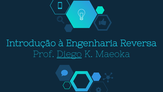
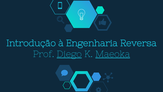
Maeoka underline: none -> present
